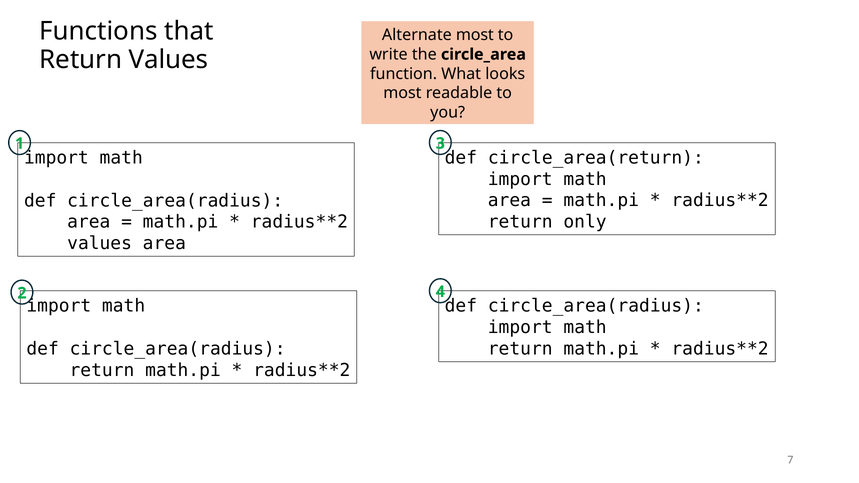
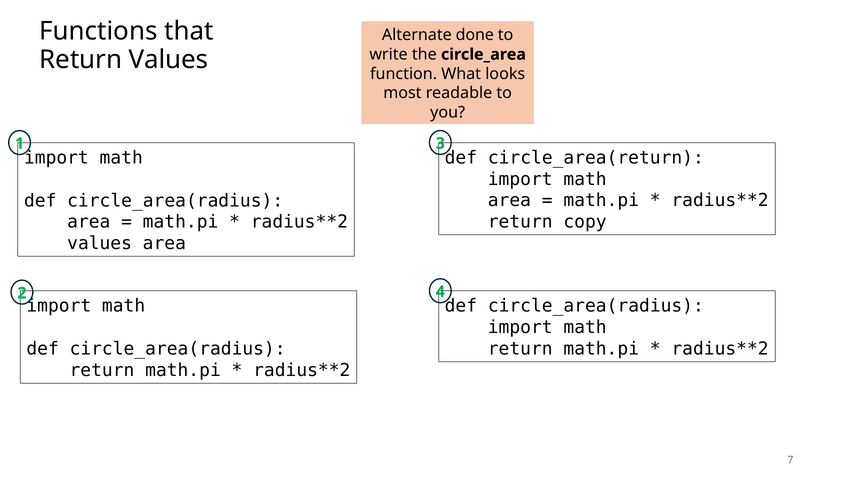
Alternate most: most -> done
only: only -> copy
